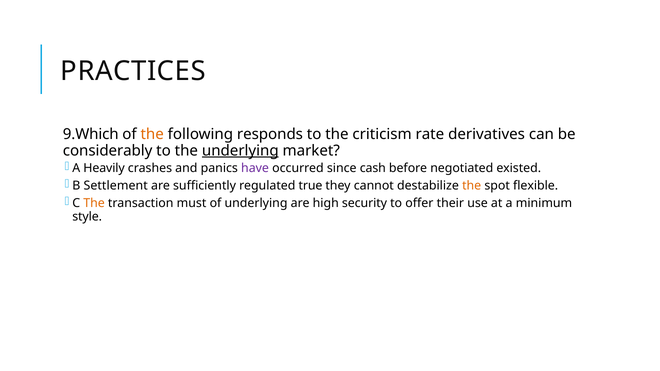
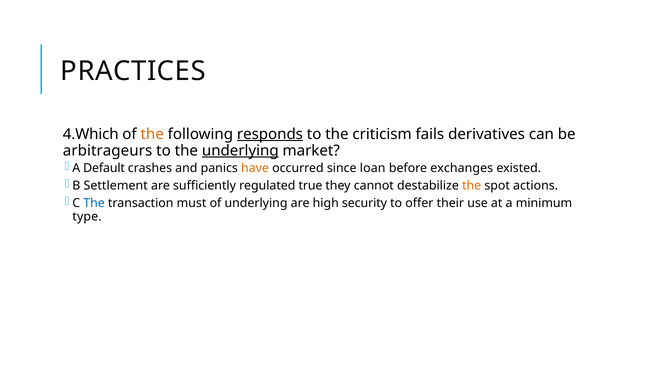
9.Which: 9.Which -> 4.Which
responds underline: none -> present
rate: rate -> fails
considerably: considerably -> arbitrageurs
Heavily: Heavily -> Default
have colour: purple -> orange
cash: cash -> loan
negotiated: negotiated -> exchanges
flexible: flexible -> actions
The at (94, 203) colour: orange -> blue
style: style -> type
